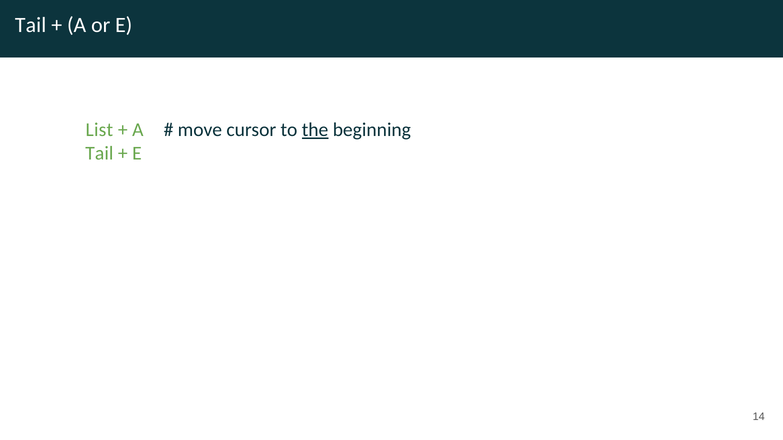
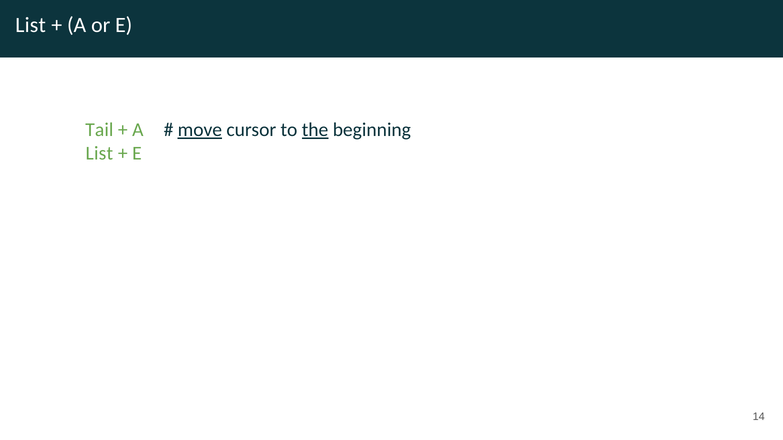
Tail at (31, 25): Tail -> List
List: List -> Tail
move underline: none -> present
Tail at (99, 154): Tail -> List
